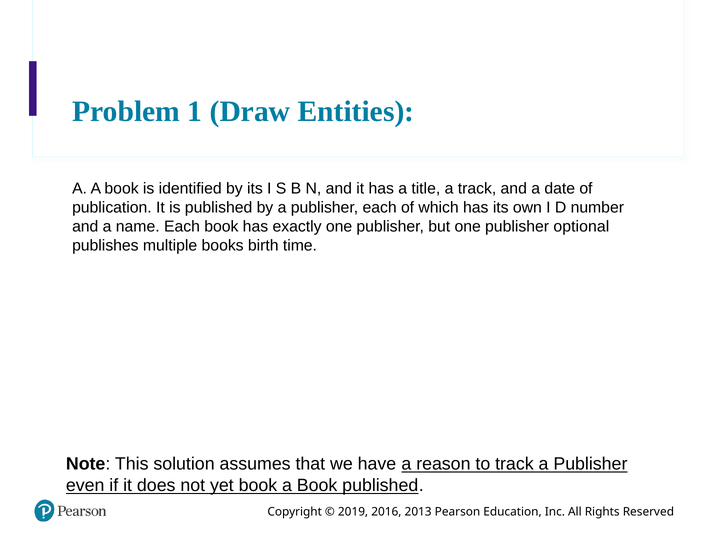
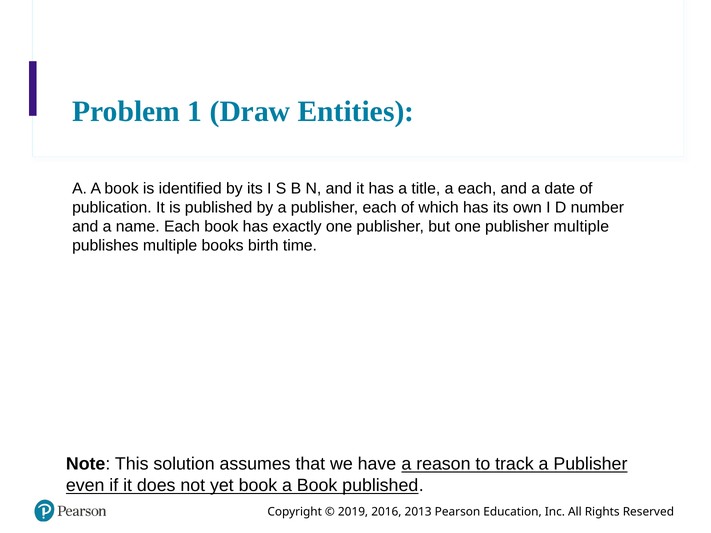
a track: track -> each
publisher optional: optional -> multiple
